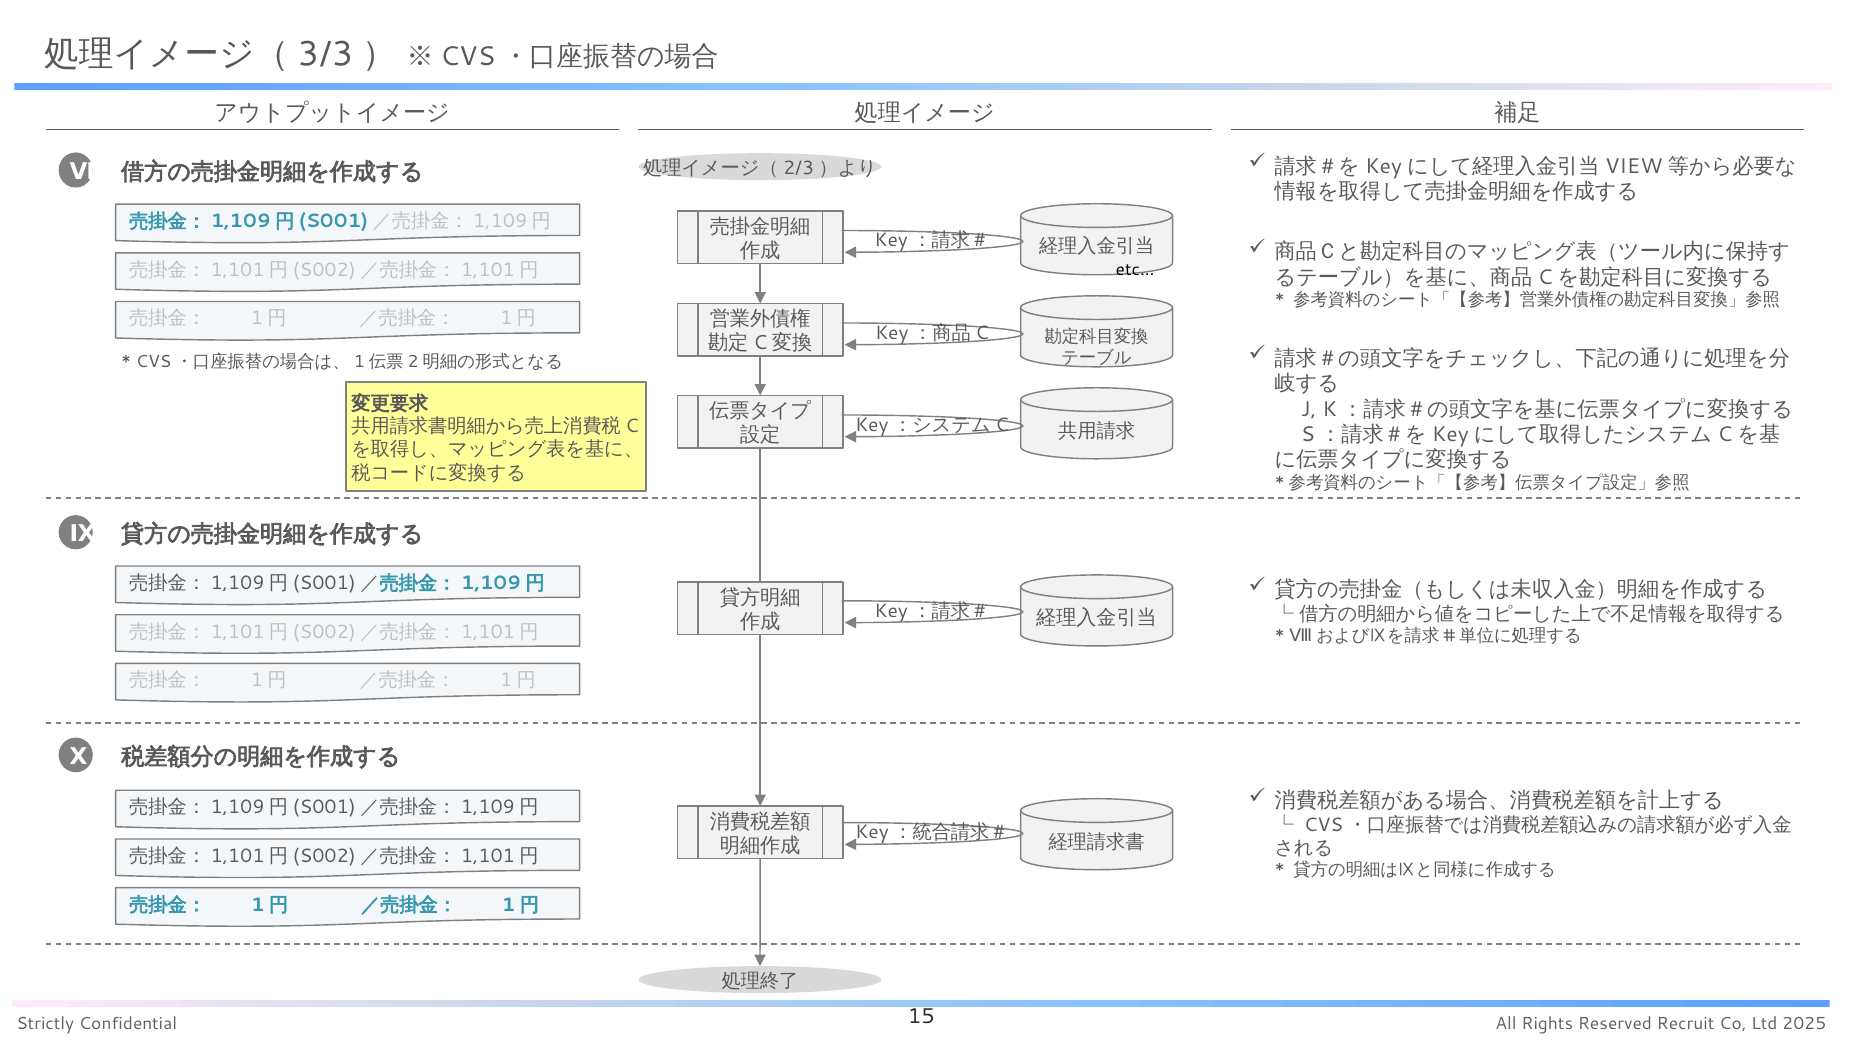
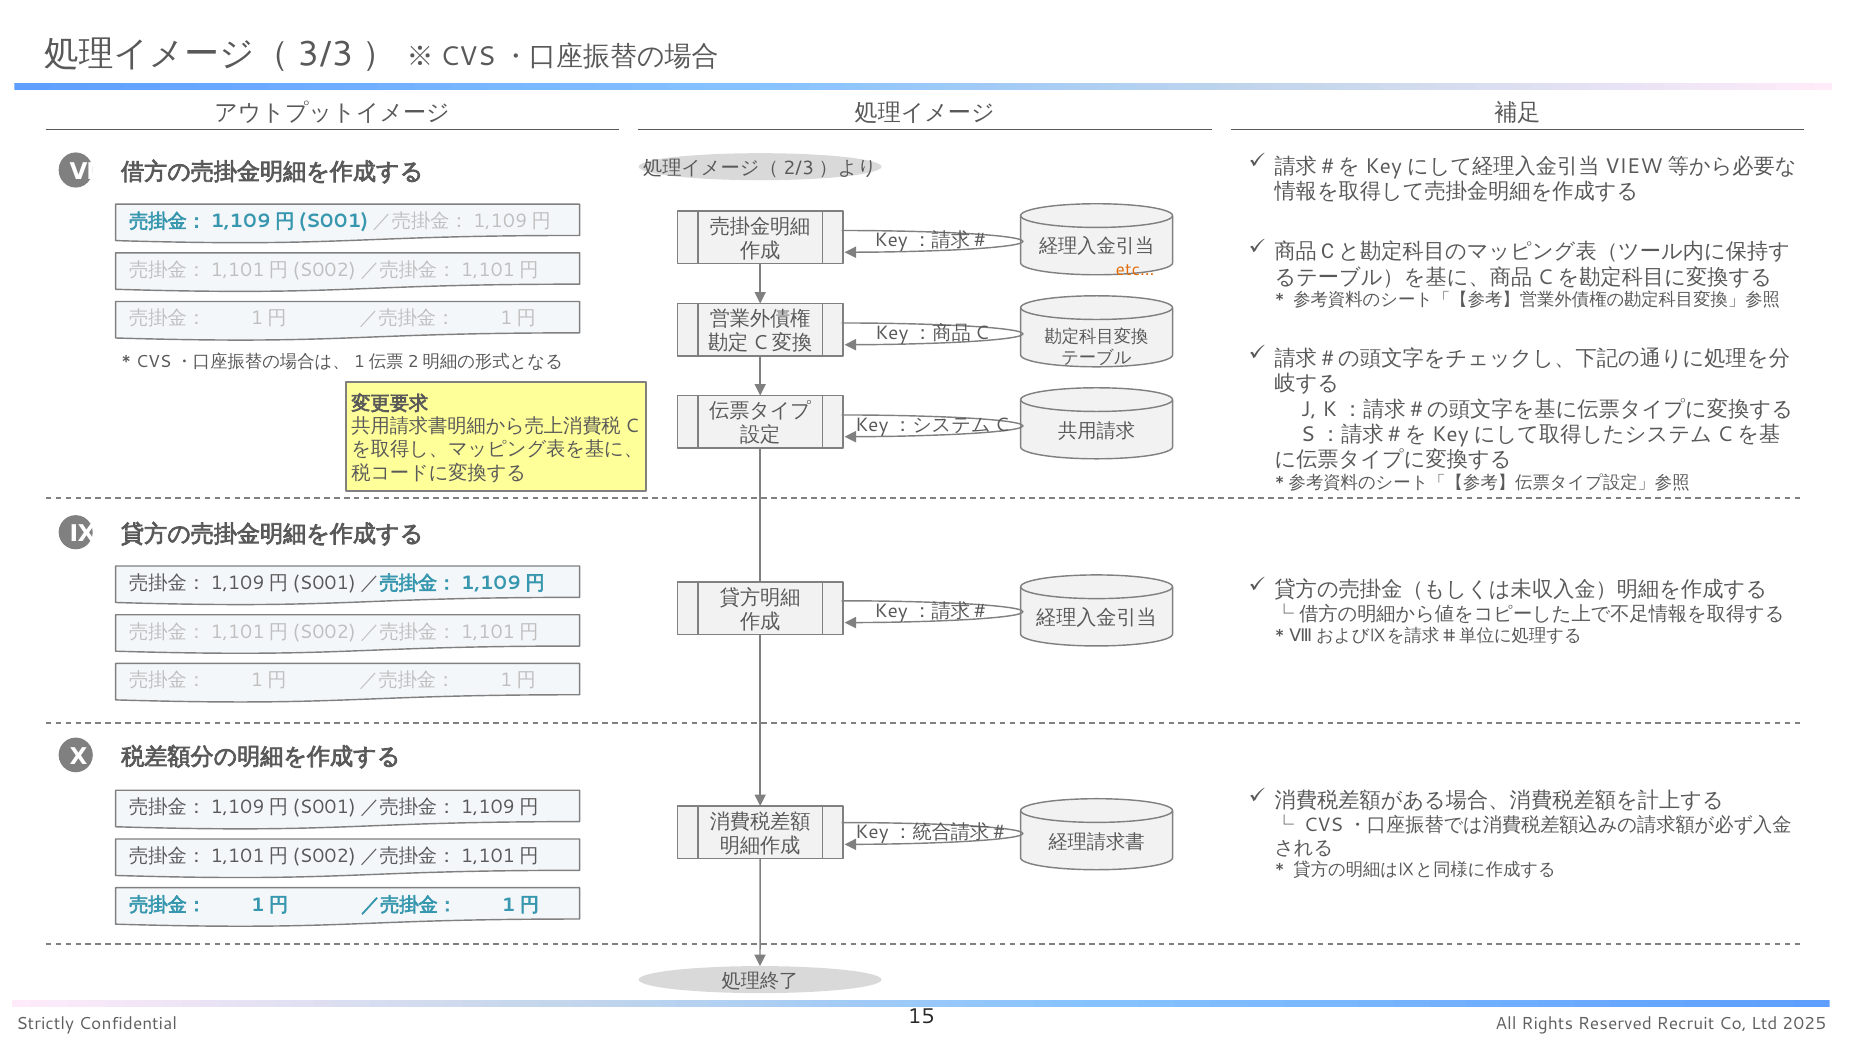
etc at (1135, 269) colour: black -> orange
